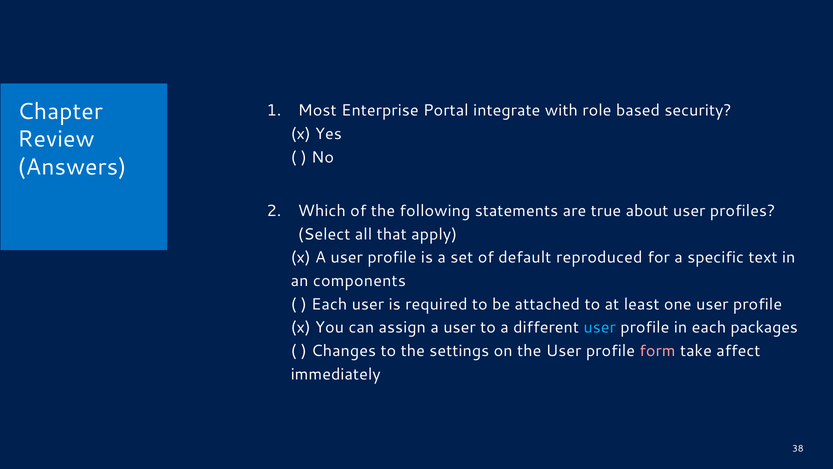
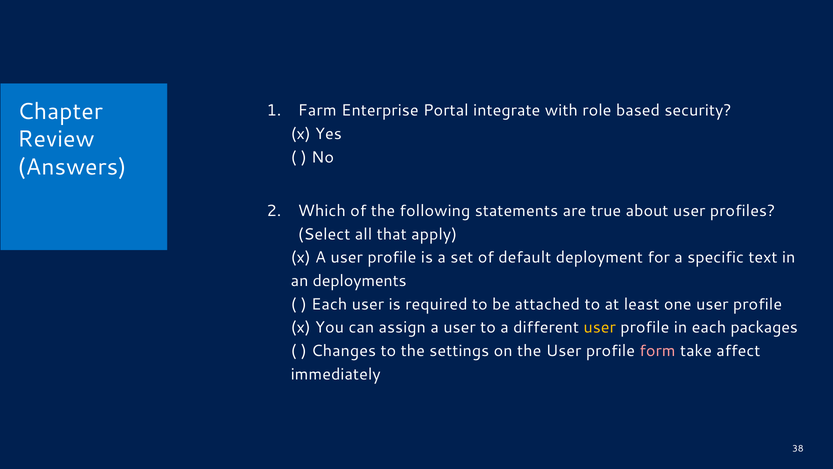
Most: Most -> Farm
reproduced: reproduced -> deployment
components: components -> deployments
user at (600, 327) colour: light blue -> yellow
